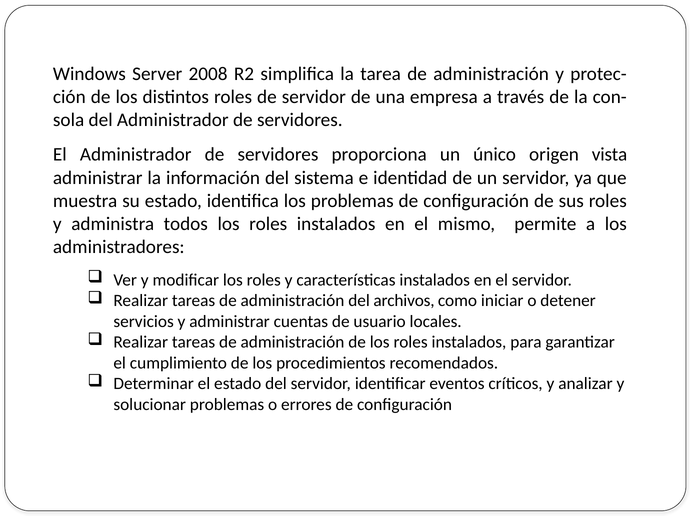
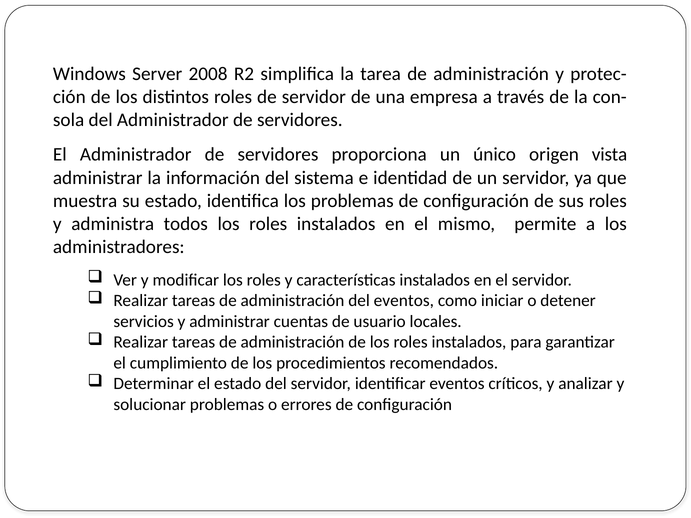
del archivos: archivos -> eventos
